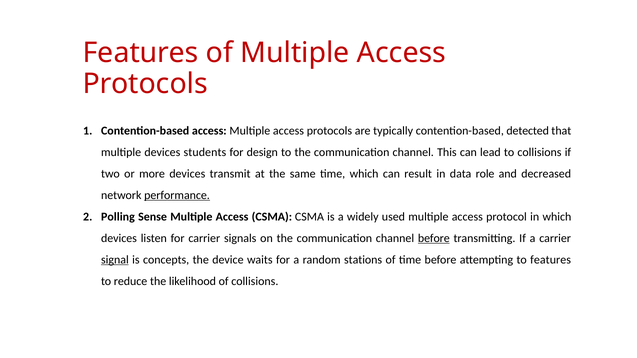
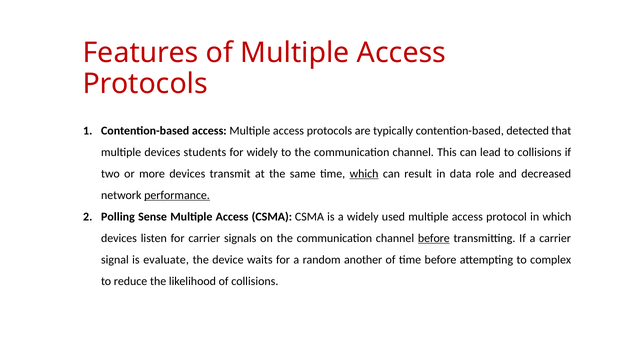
for design: design -> widely
which at (364, 174) underline: none -> present
signal underline: present -> none
concepts: concepts -> evaluate
stations: stations -> another
to features: features -> complex
